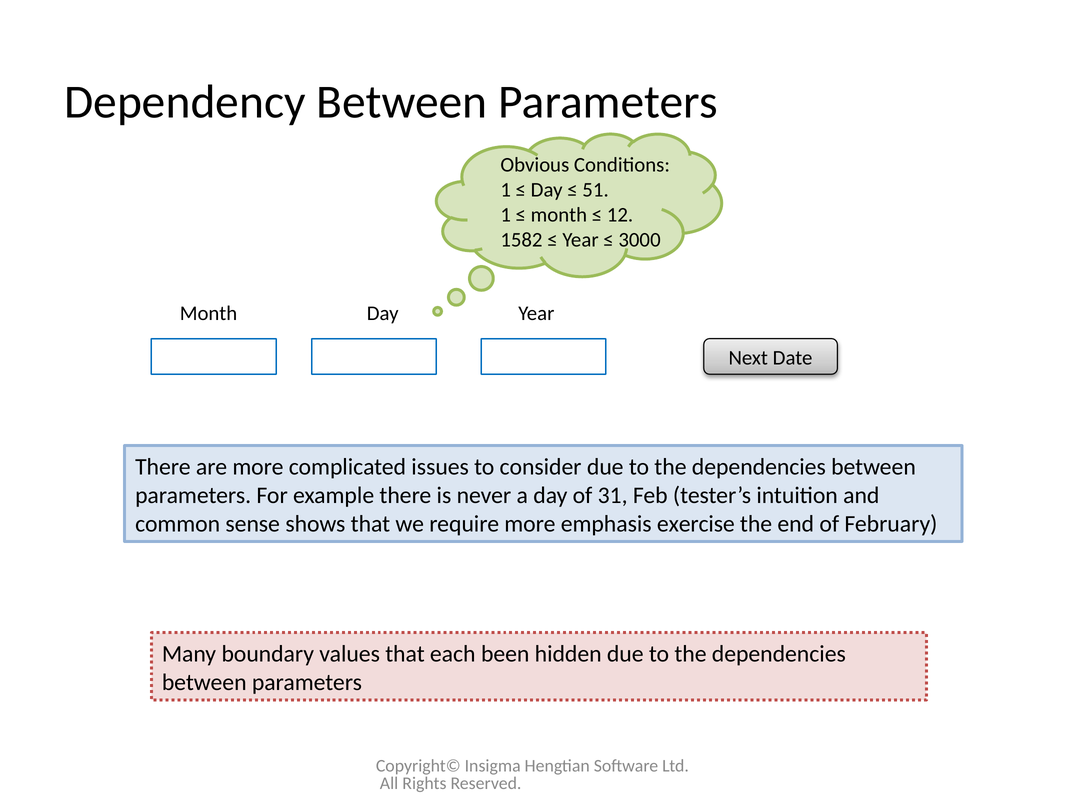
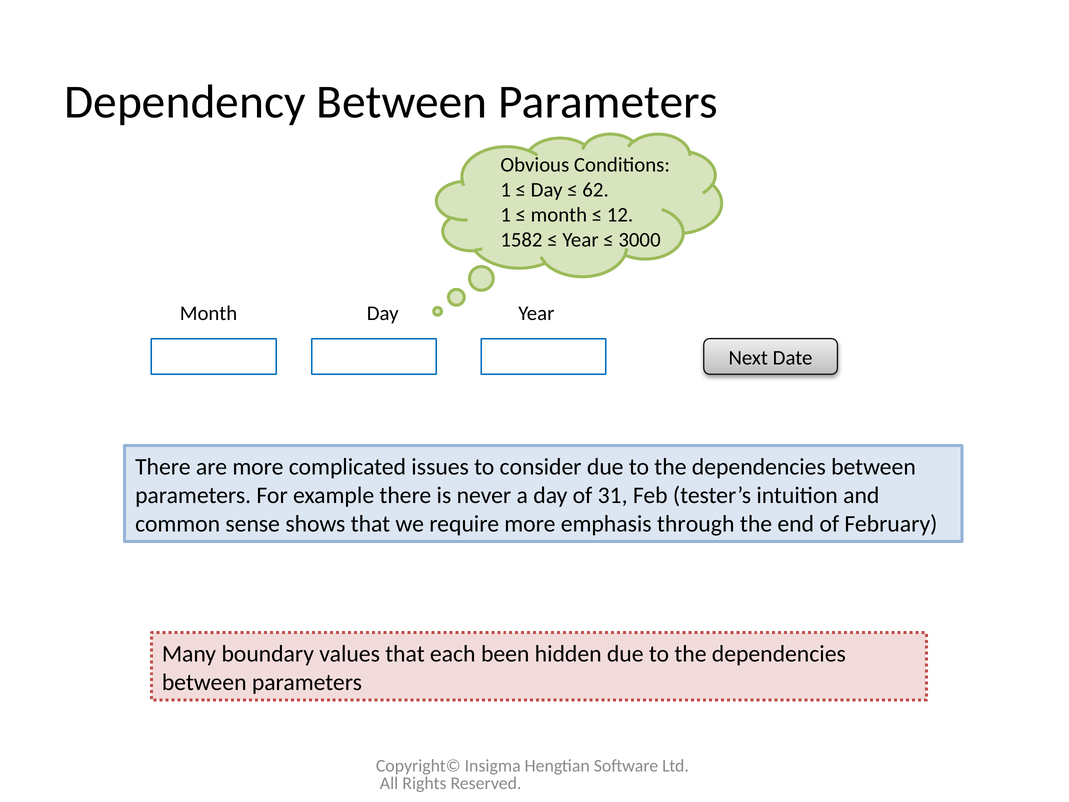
51: 51 -> 62
exercise: exercise -> through
